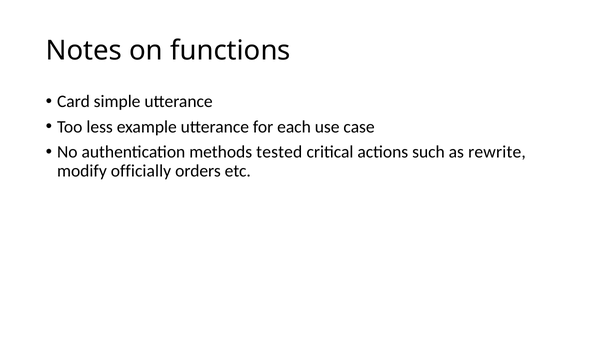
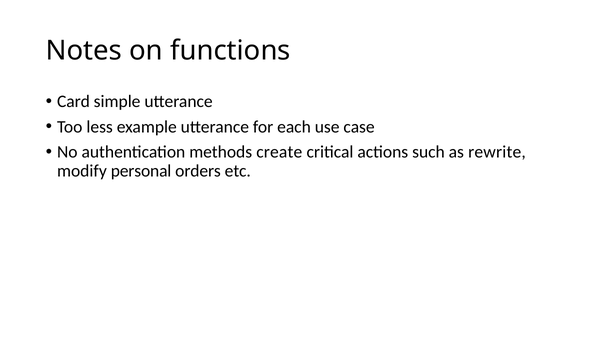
tested: tested -> create
officially: officially -> personal
